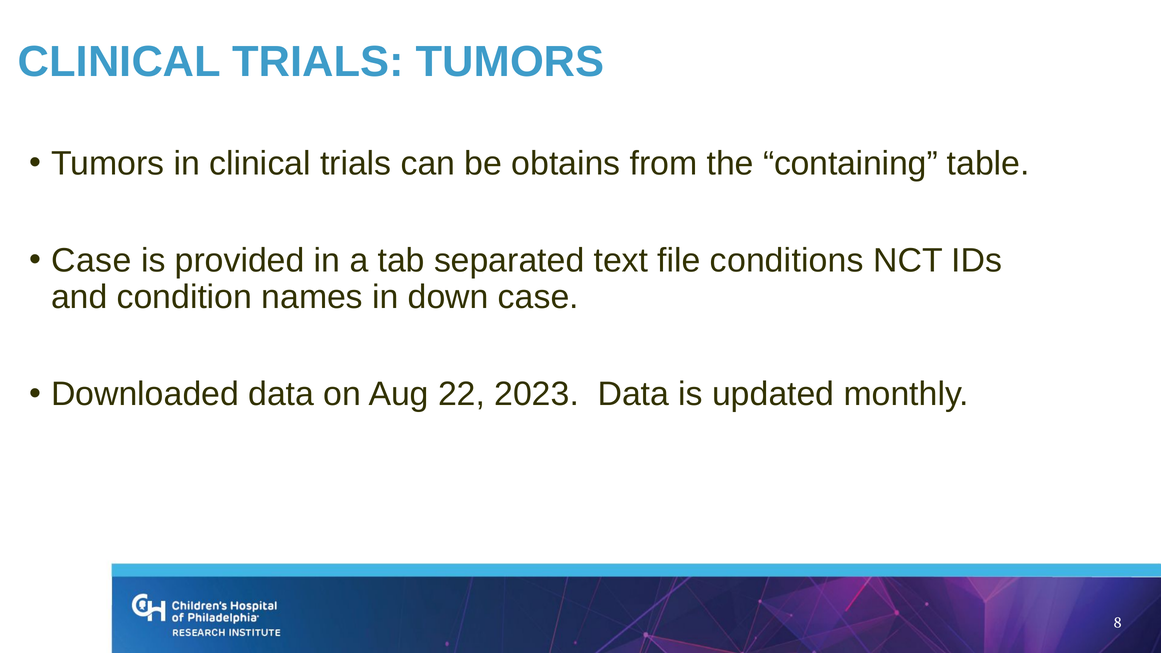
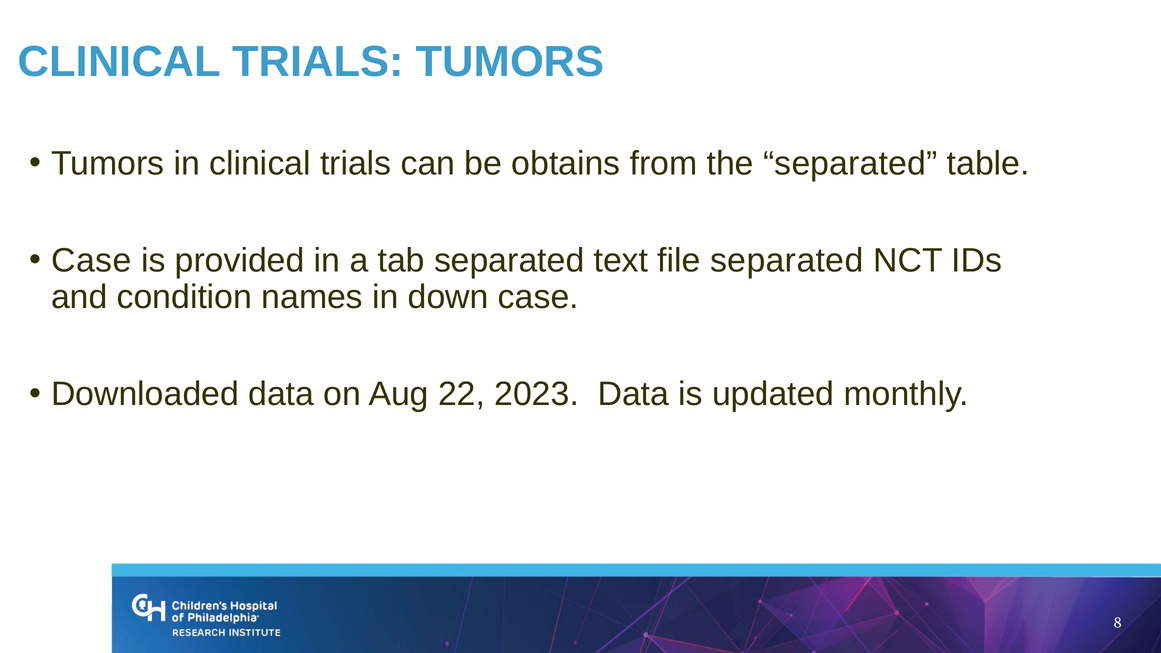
the containing: containing -> separated
file conditions: conditions -> separated
